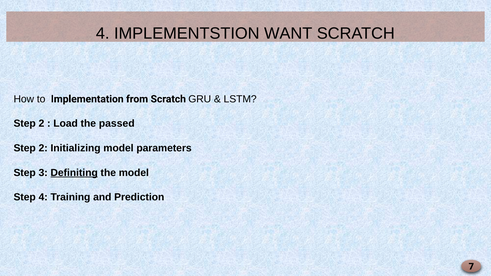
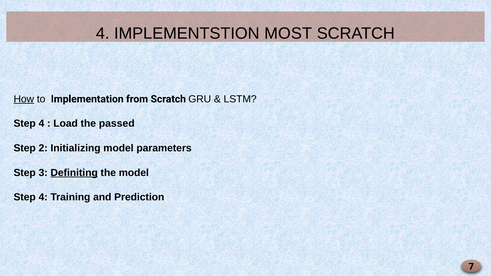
WANT: WANT -> MOST
How underline: none -> present
2 at (41, 124): 2 -> 4
